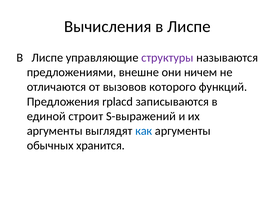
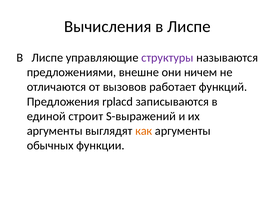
которого: которого -> работает
как colour: blue -> orange
хранится: хранится -> функции
